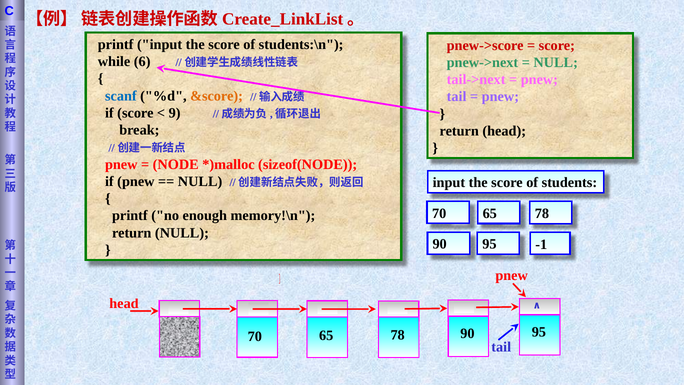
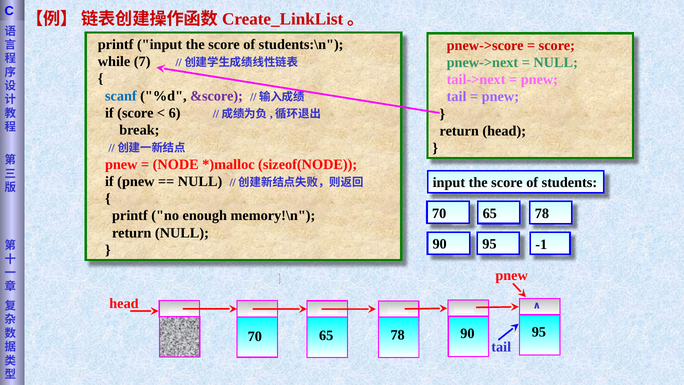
6: 6 -> 7
&score colour: orange -> purple
9: 9 -> 6
